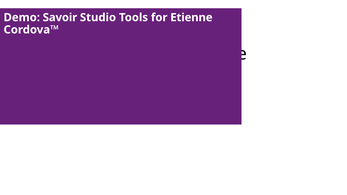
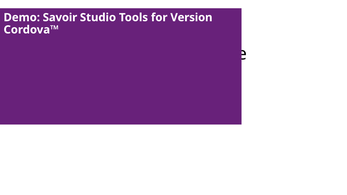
Etienne: Etienne -> Version
